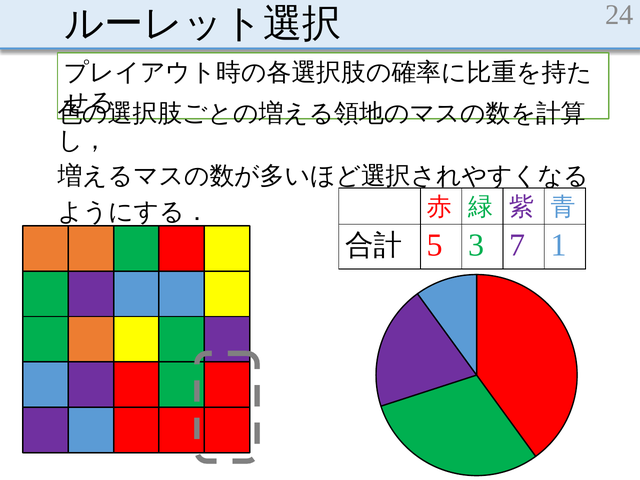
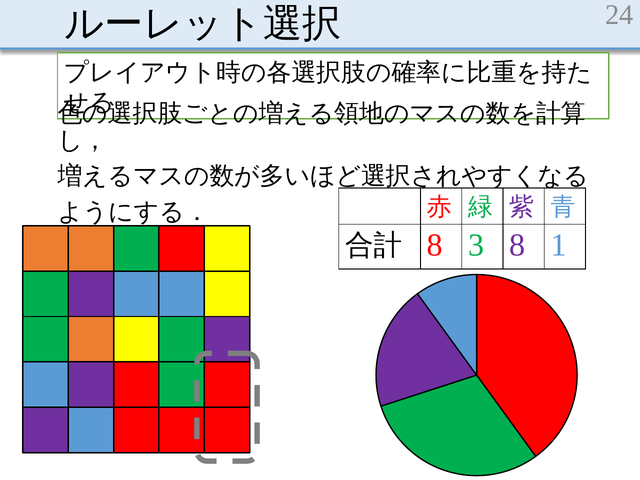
5 at (435, 245): 5 -> 8
3 7: 7 -> 8
